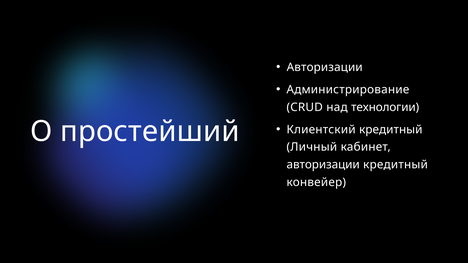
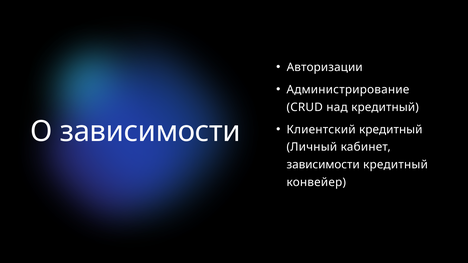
над технологии: технологии -> кредитный
О простейший: простейший -> зависимости
авторизации at (323, 165): авторизации -> зависимости
